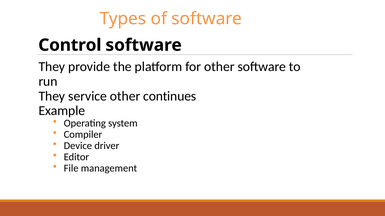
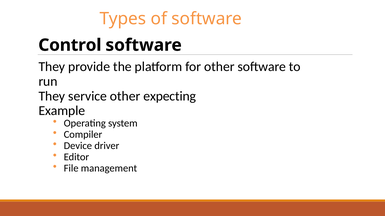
continues: continues -> expecting
